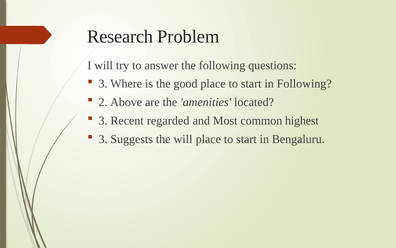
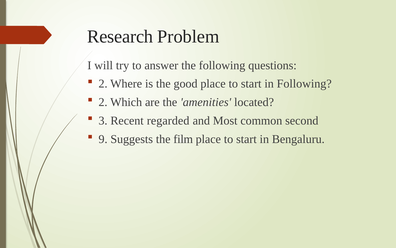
3 at (103, 84): 3 -> 2
Above: Above -> Which
highest: highest -> second
3 at (103, 139): 3 -> 9
the will: will -> film
